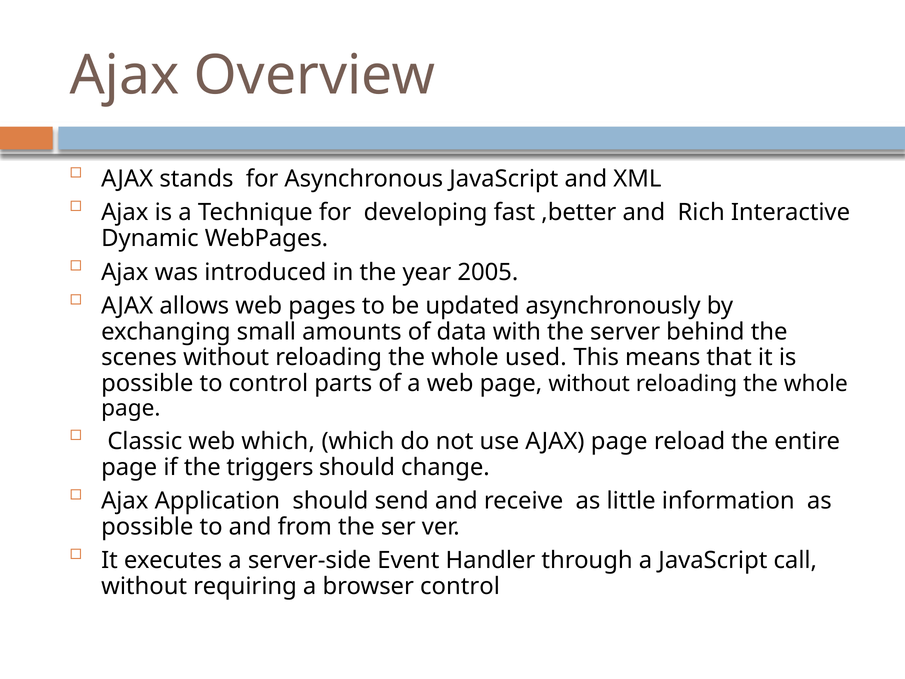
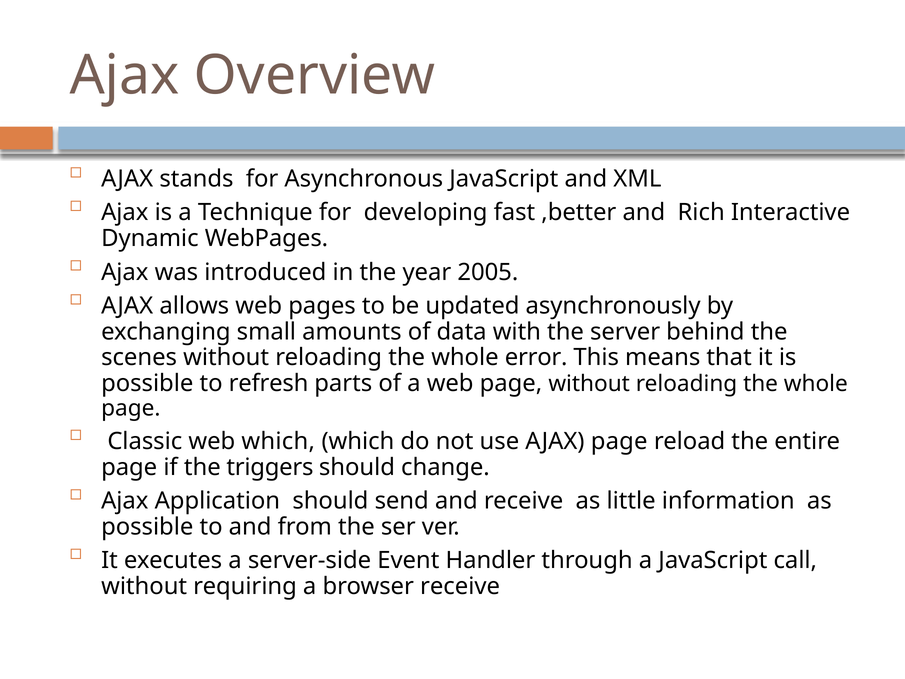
used: used -> error
to control: control -> refresh
browser control: control -> receive
